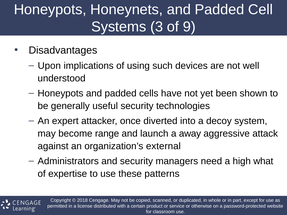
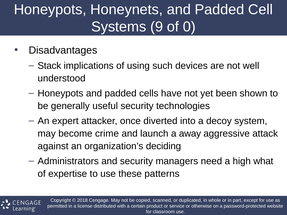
3: 3 -> 9
9: 9 -> 0
Upon: Upon -> Stack
range: range -> crime
external: external -> deciding
